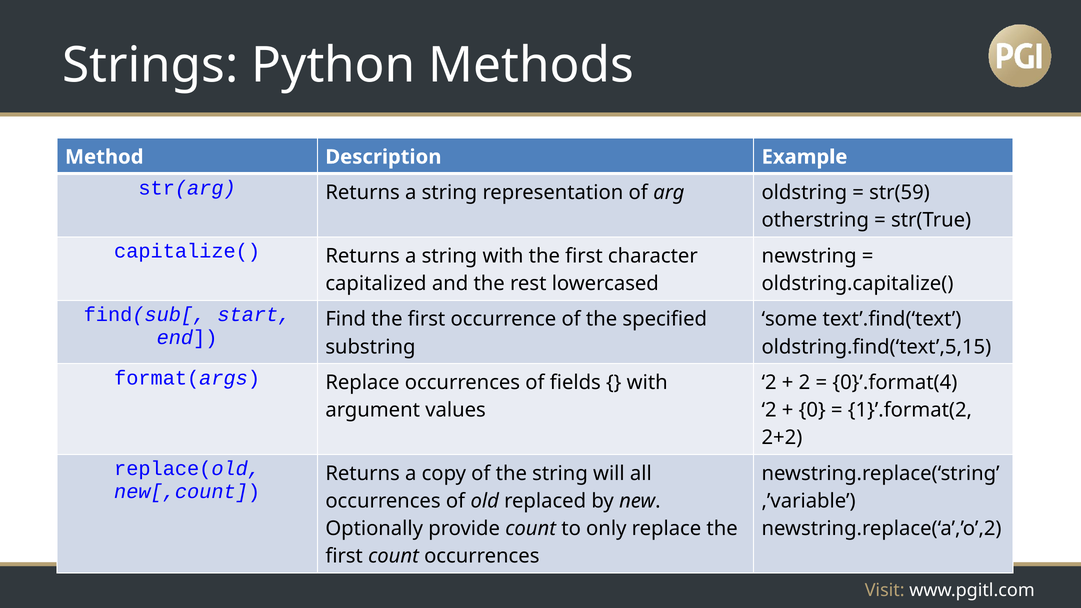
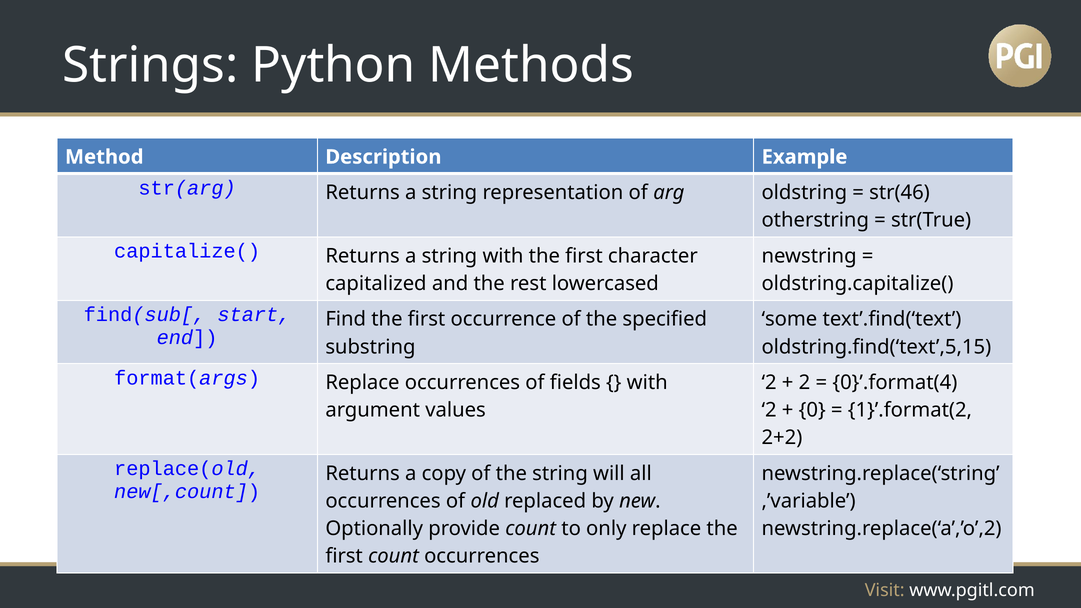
str(59: str(59 -> str(46
